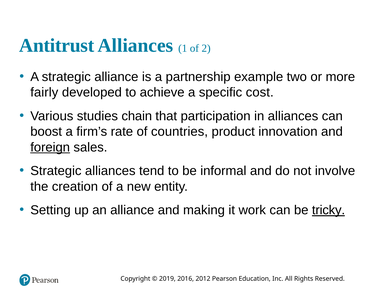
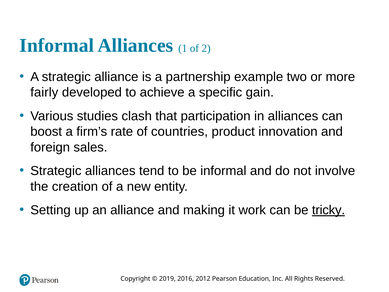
Antitrust at (57, 46): Antitrust -> Informal
cost: cost -> gain
chain: chain -> clash
foreign underline: present -> none
